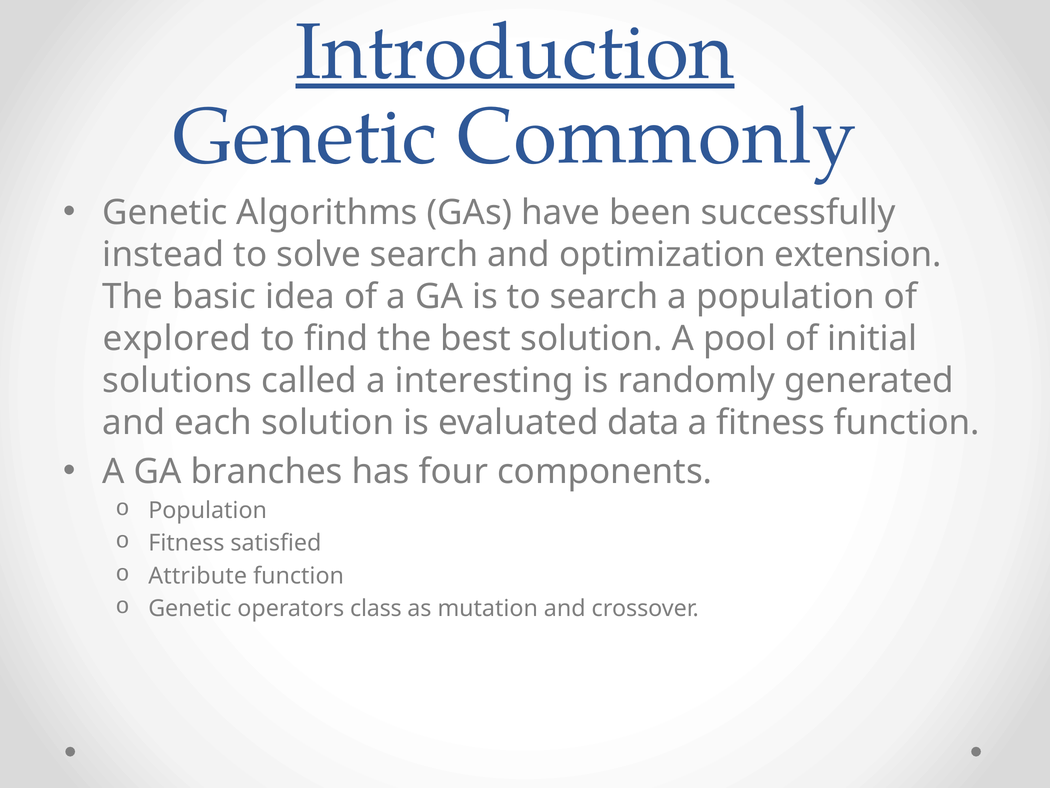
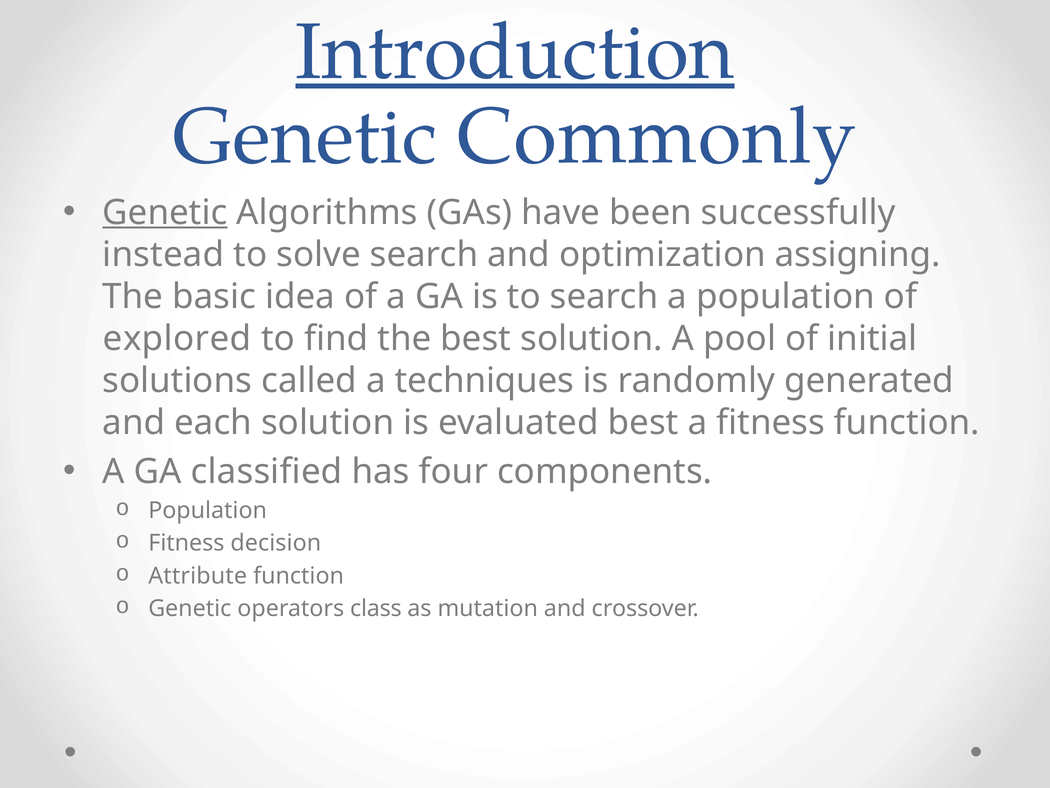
Genetic at (165, 212) underline: none -> present
extension: extension -> assigning
interesting: interesting -> techniques
evaluated data: data -> best
branches: branches -> classified
satisfied: satisfied -> decision
